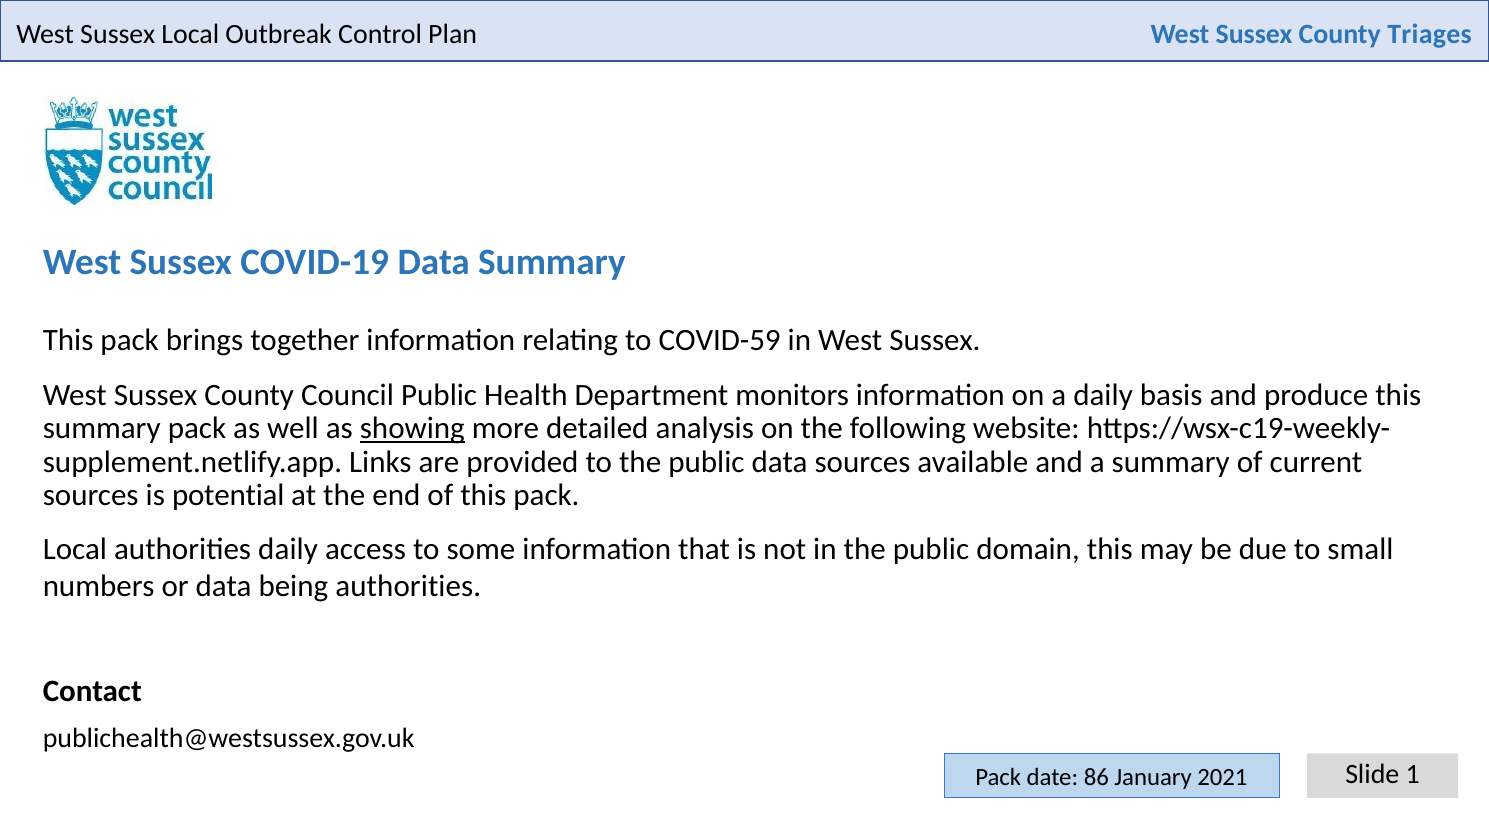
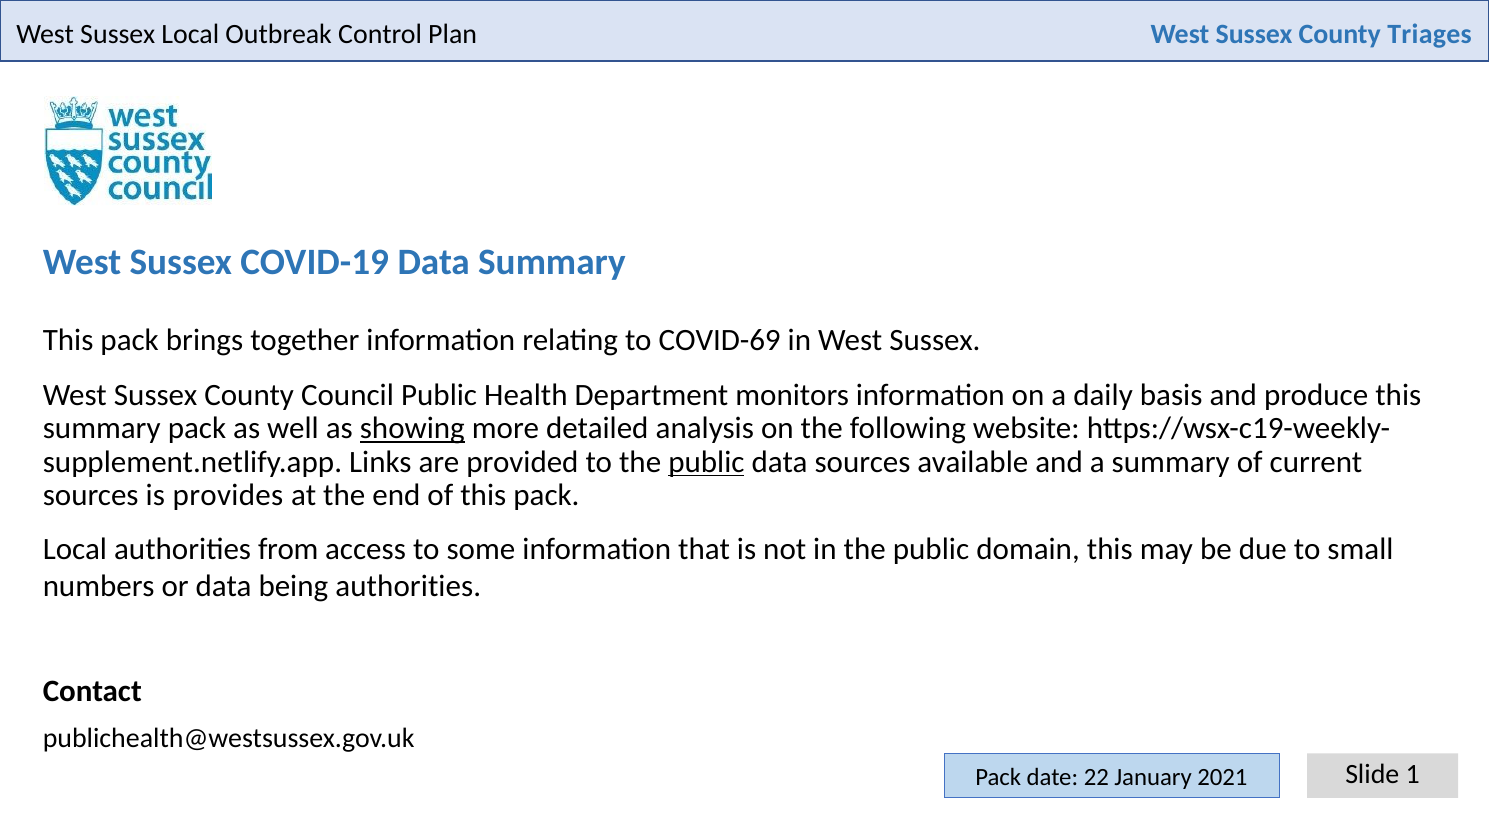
COVID-59: COVID-59 -> COVID-69
public at (706, 463) underline: none -> present
potential: potential -> provides
authorities daily: daily -> from
86: 86 -> 22
